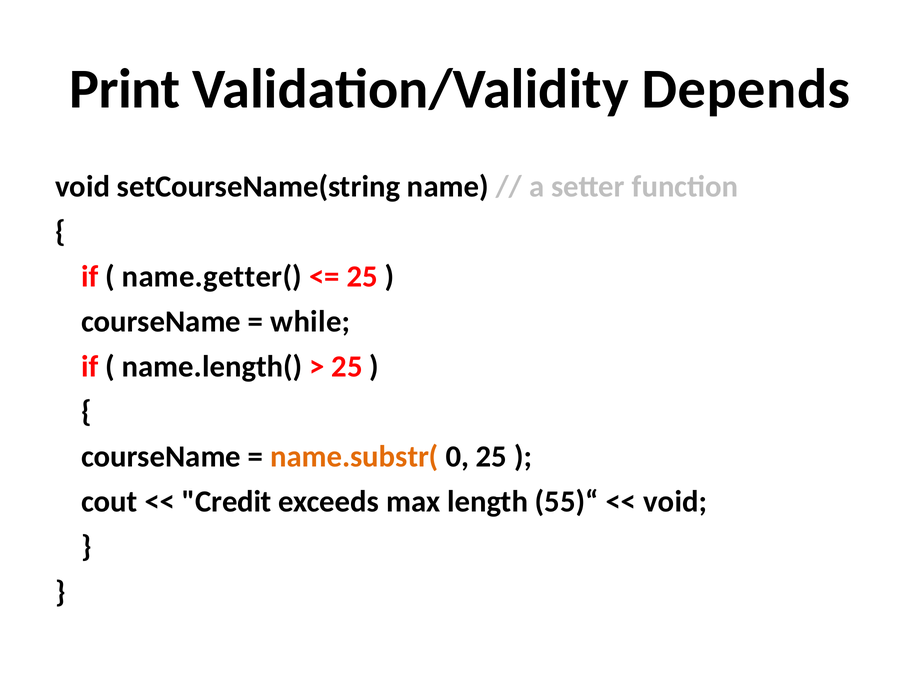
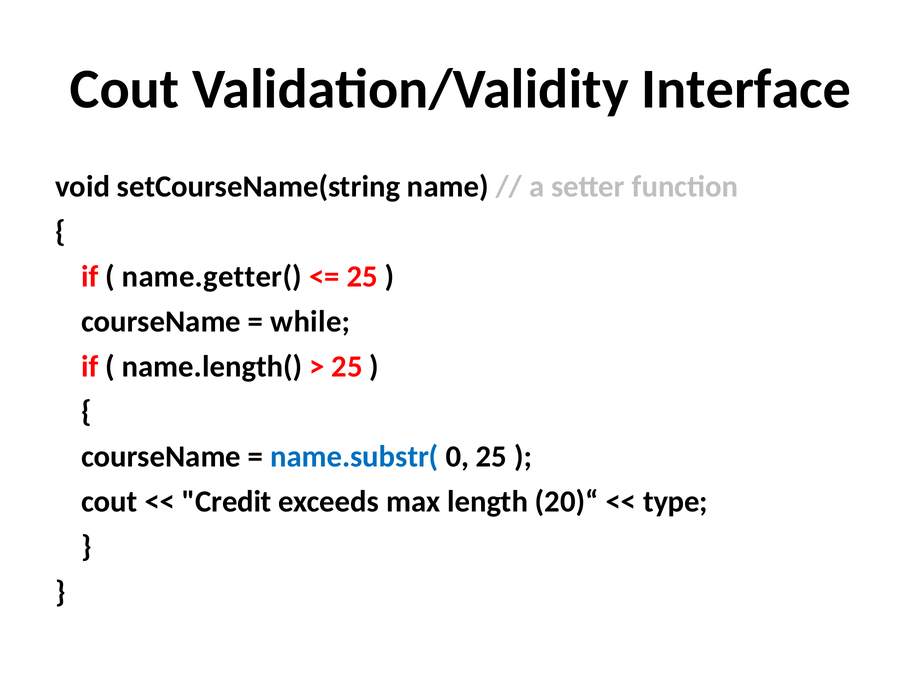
Print at (125, 89): Print -> Cout
Depends: Depends -> Interface
name.substr( colour: orange -> blue
55)“: 55)“ -> 20)“
void at (675, 502): void -> type
